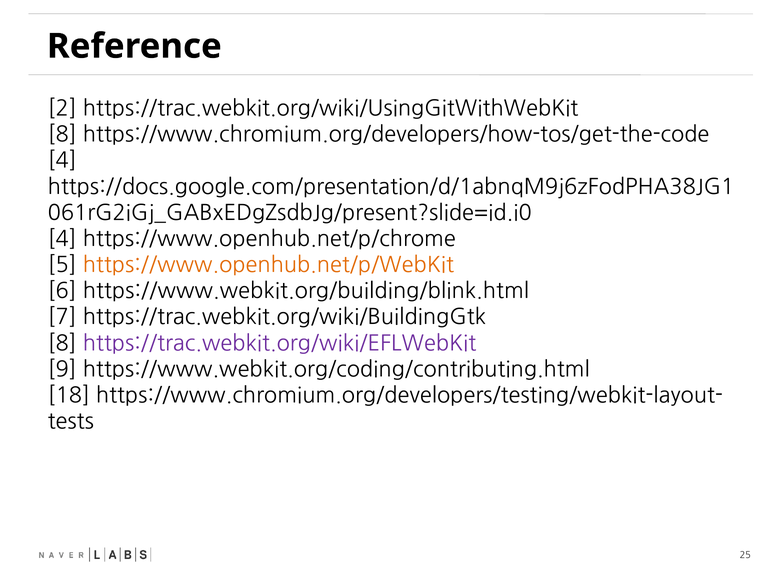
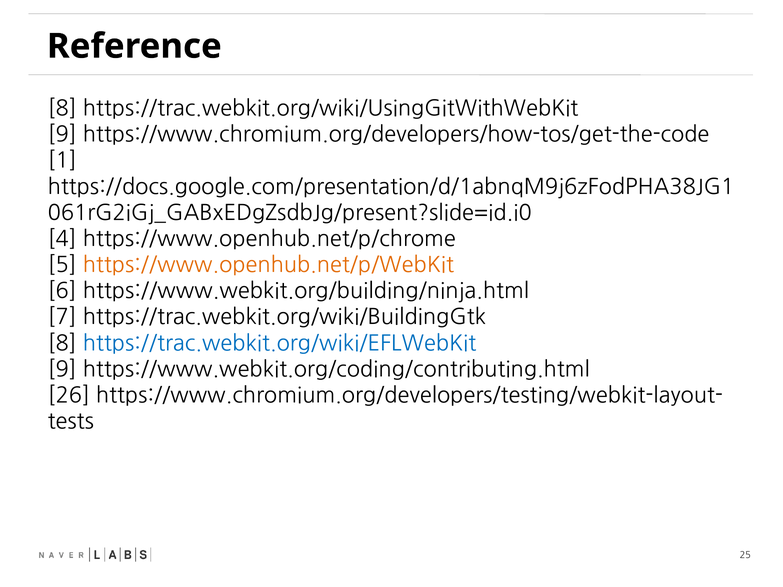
2 at (62, 109): 2 -> 8
8 at (62, 135): 8 -> 9
4 at (62, 161): 4 -> 1
https://www.webkit.org/building/blink.html: https://www.webkit.org/building/blink.html -> https://www.webkit.org/building/ninja.html
https://trac.webkit.org/wiki/EFLWebKit colour: purple -> blue
18: 18 -> 26
